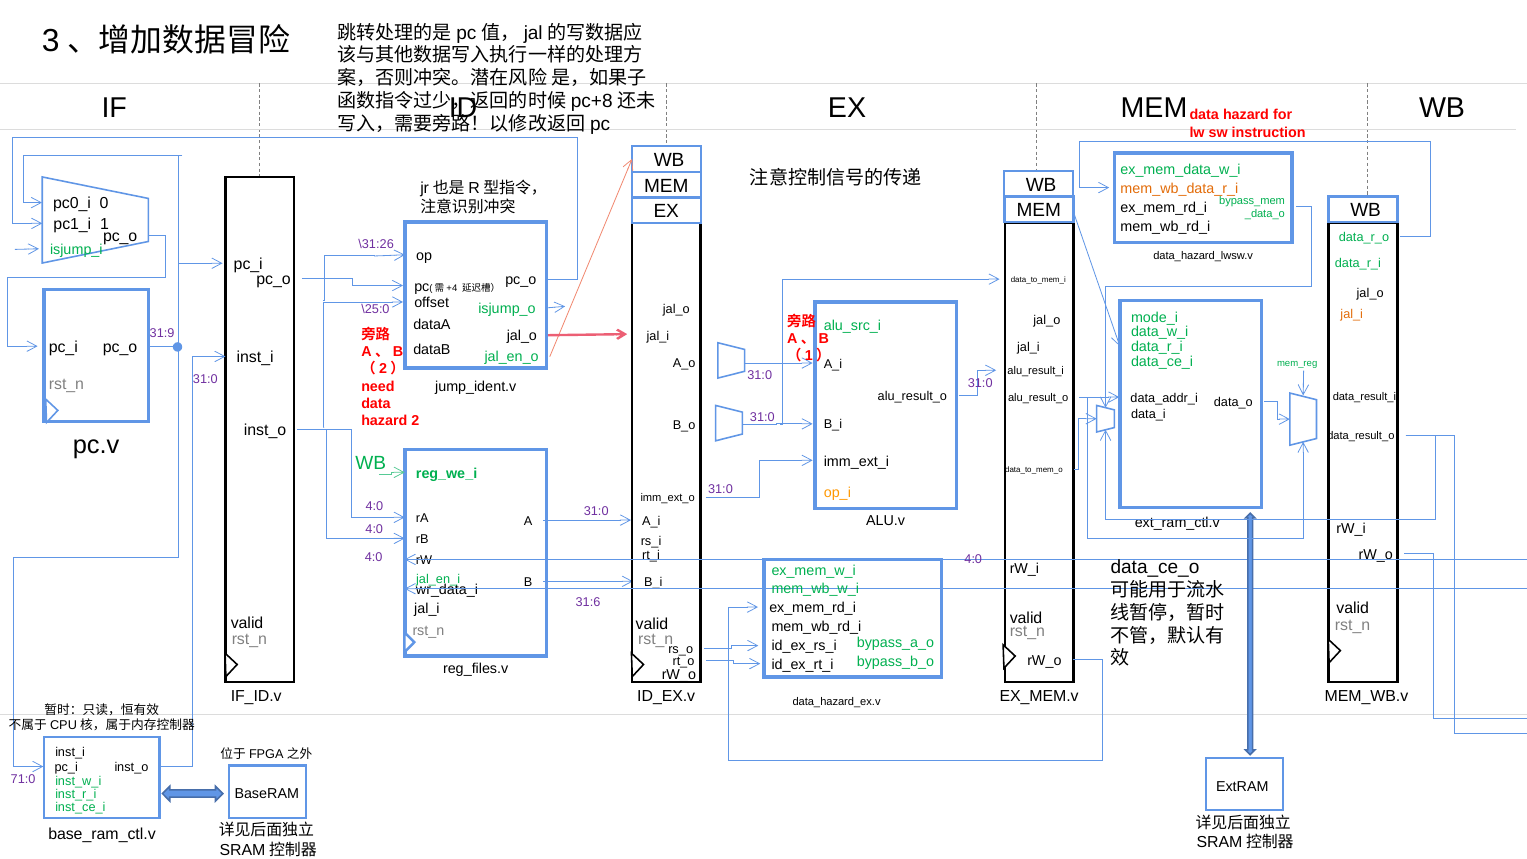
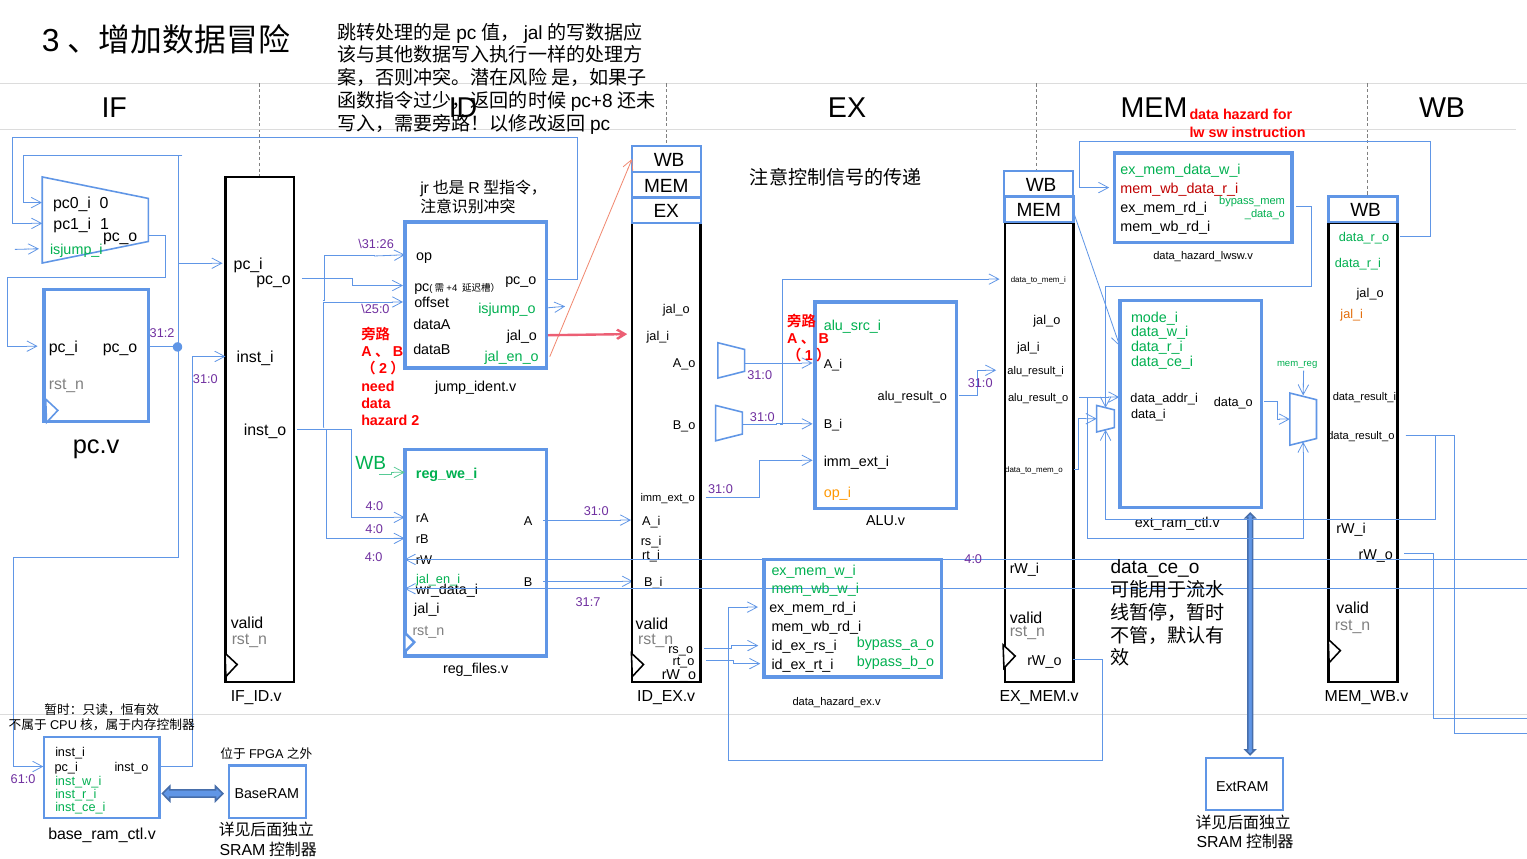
mem_wb_data_r_i colour: orange -> red
31:9: 31:9 -> 31:2
31:6: 31:6 -> 31:7
71:0: 71:0 -> 61:0
